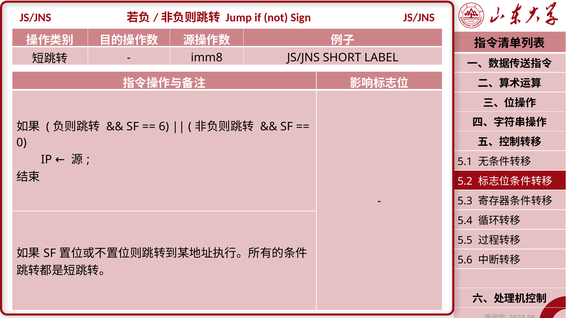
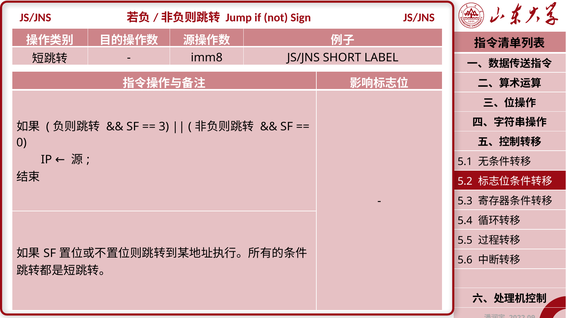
6: 6 -> 3
